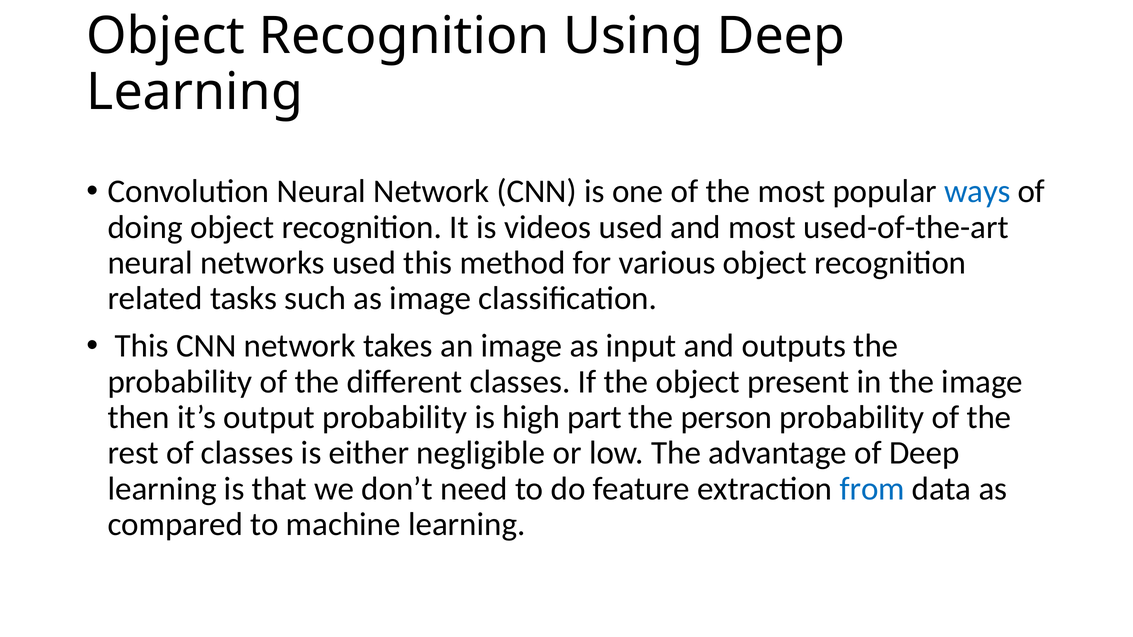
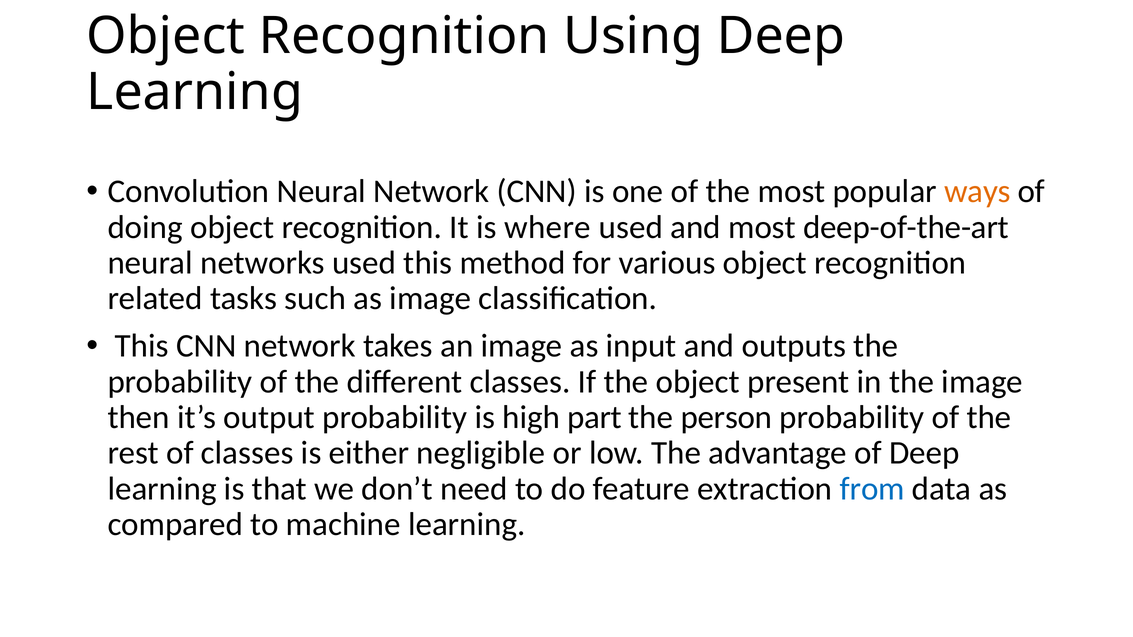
ways colour: blue -> orange
videos: videos -> where
used-of-the-art: used-of-the-art -> deep-of-the-art
